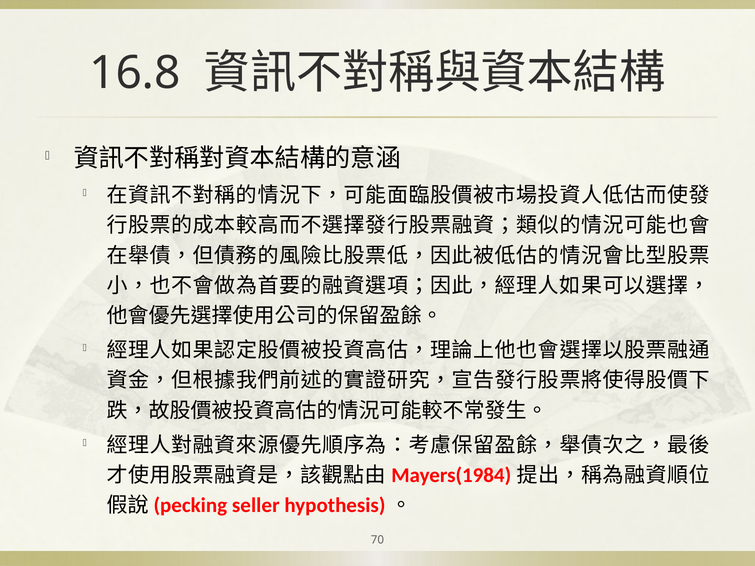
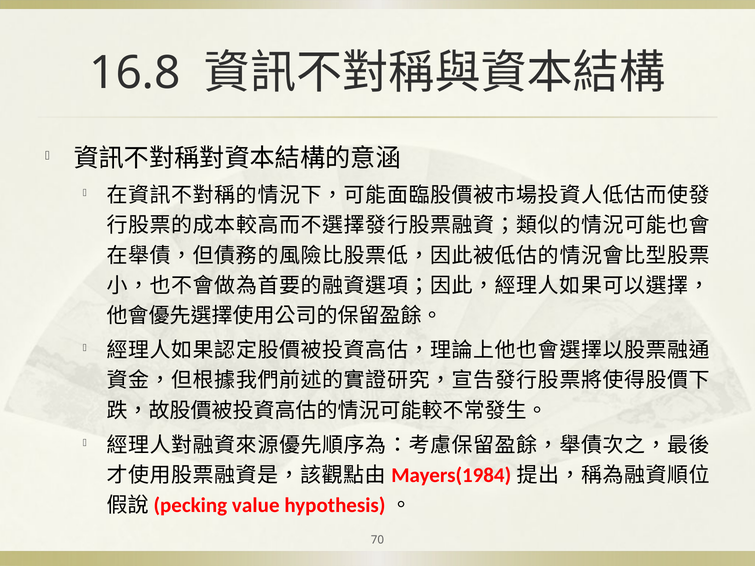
seller: seller -> value
